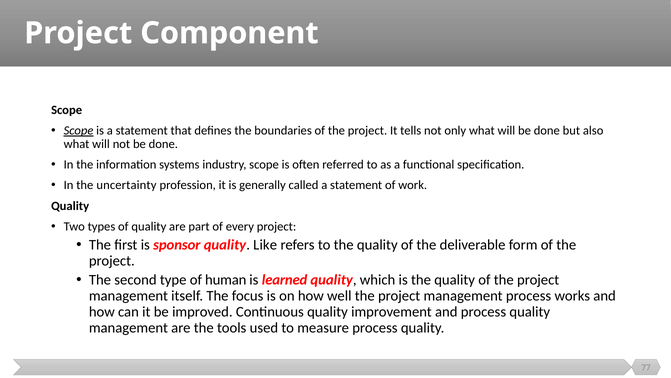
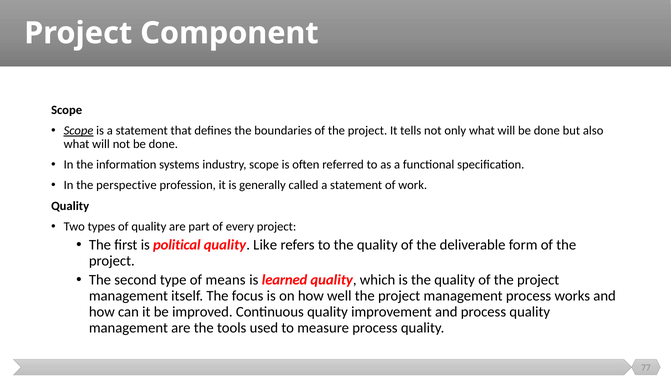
uncertainty: uncertainty -> perspective
sponsor: sponsor -> political
human: human -> means
